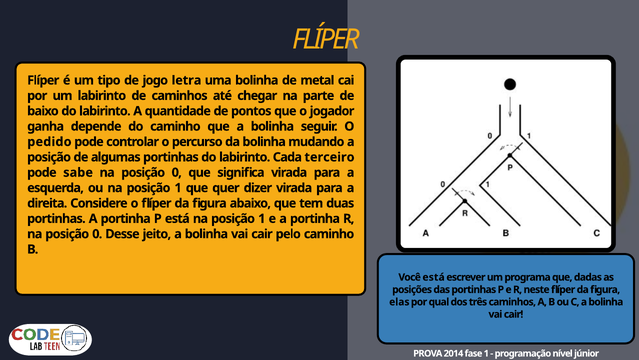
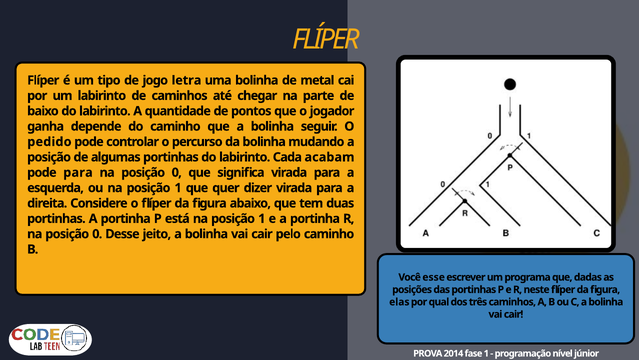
terceiro: terceiro -> acabam
pode sabe: sabe -> para
Você está: está -> esse
